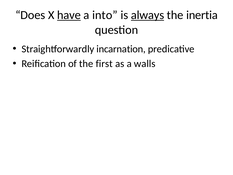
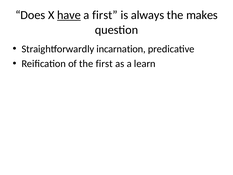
a into: into -> first
always underline: present -> none
inertia: inertia -> makes
walls: walls -> learn
